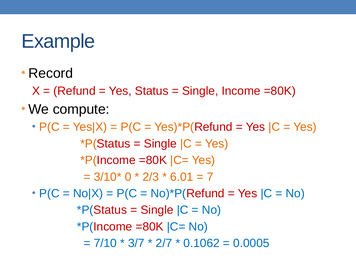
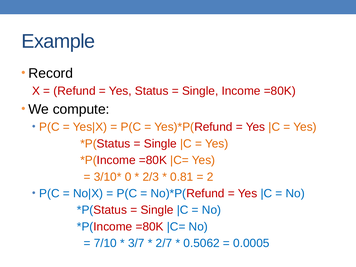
6.01: 6.01 -> 0.81
7: 7 -> 2
0.1062: 0.1062 -> 0.5062
